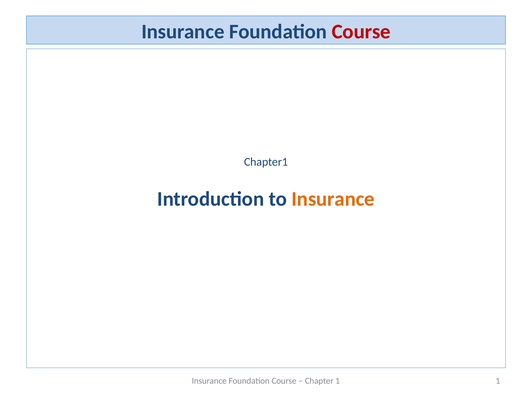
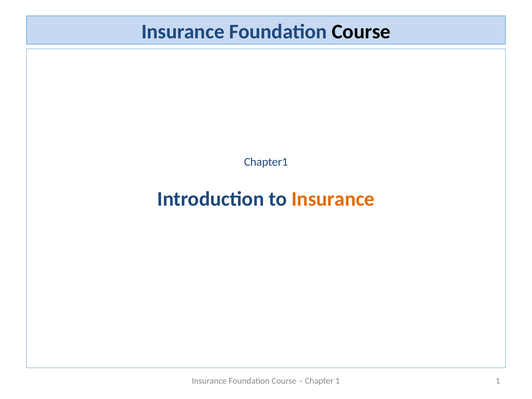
Course at (361, 32) colour: red -> black
